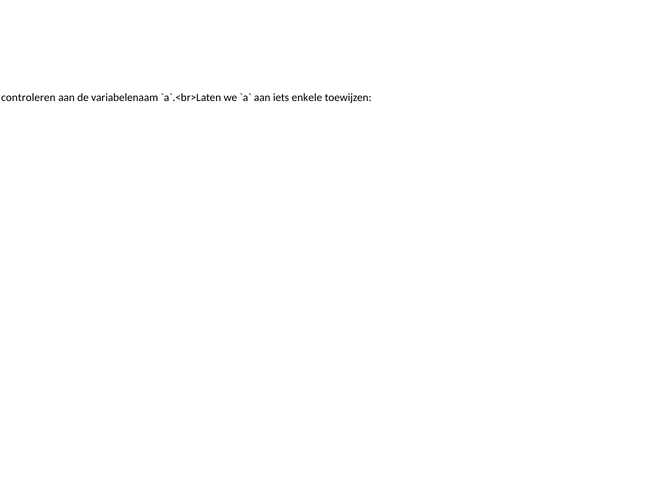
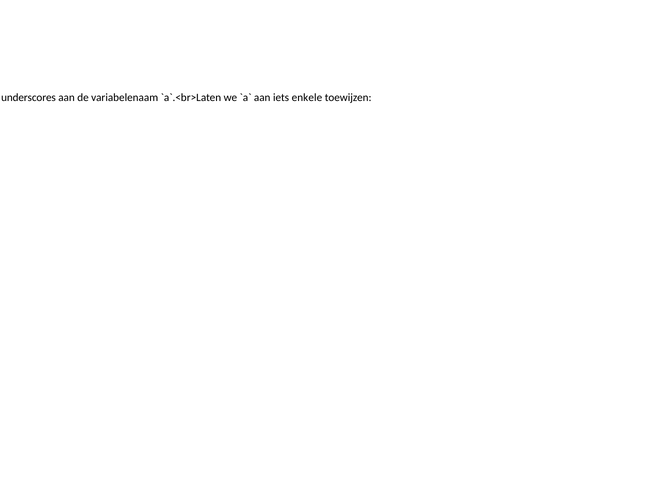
controleren: controleren -> underscores
